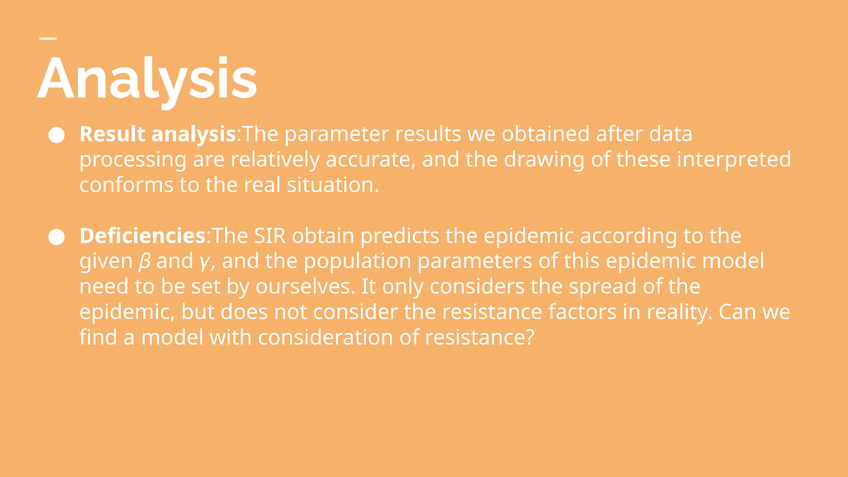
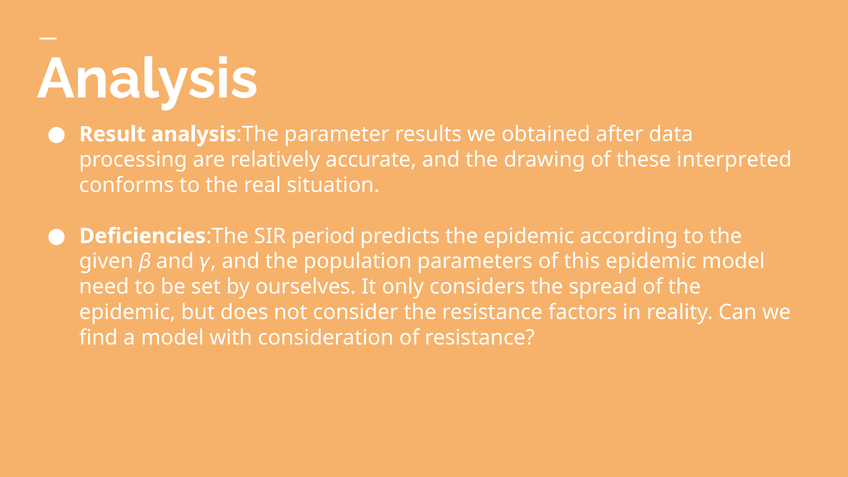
obtain: obtain -> period
